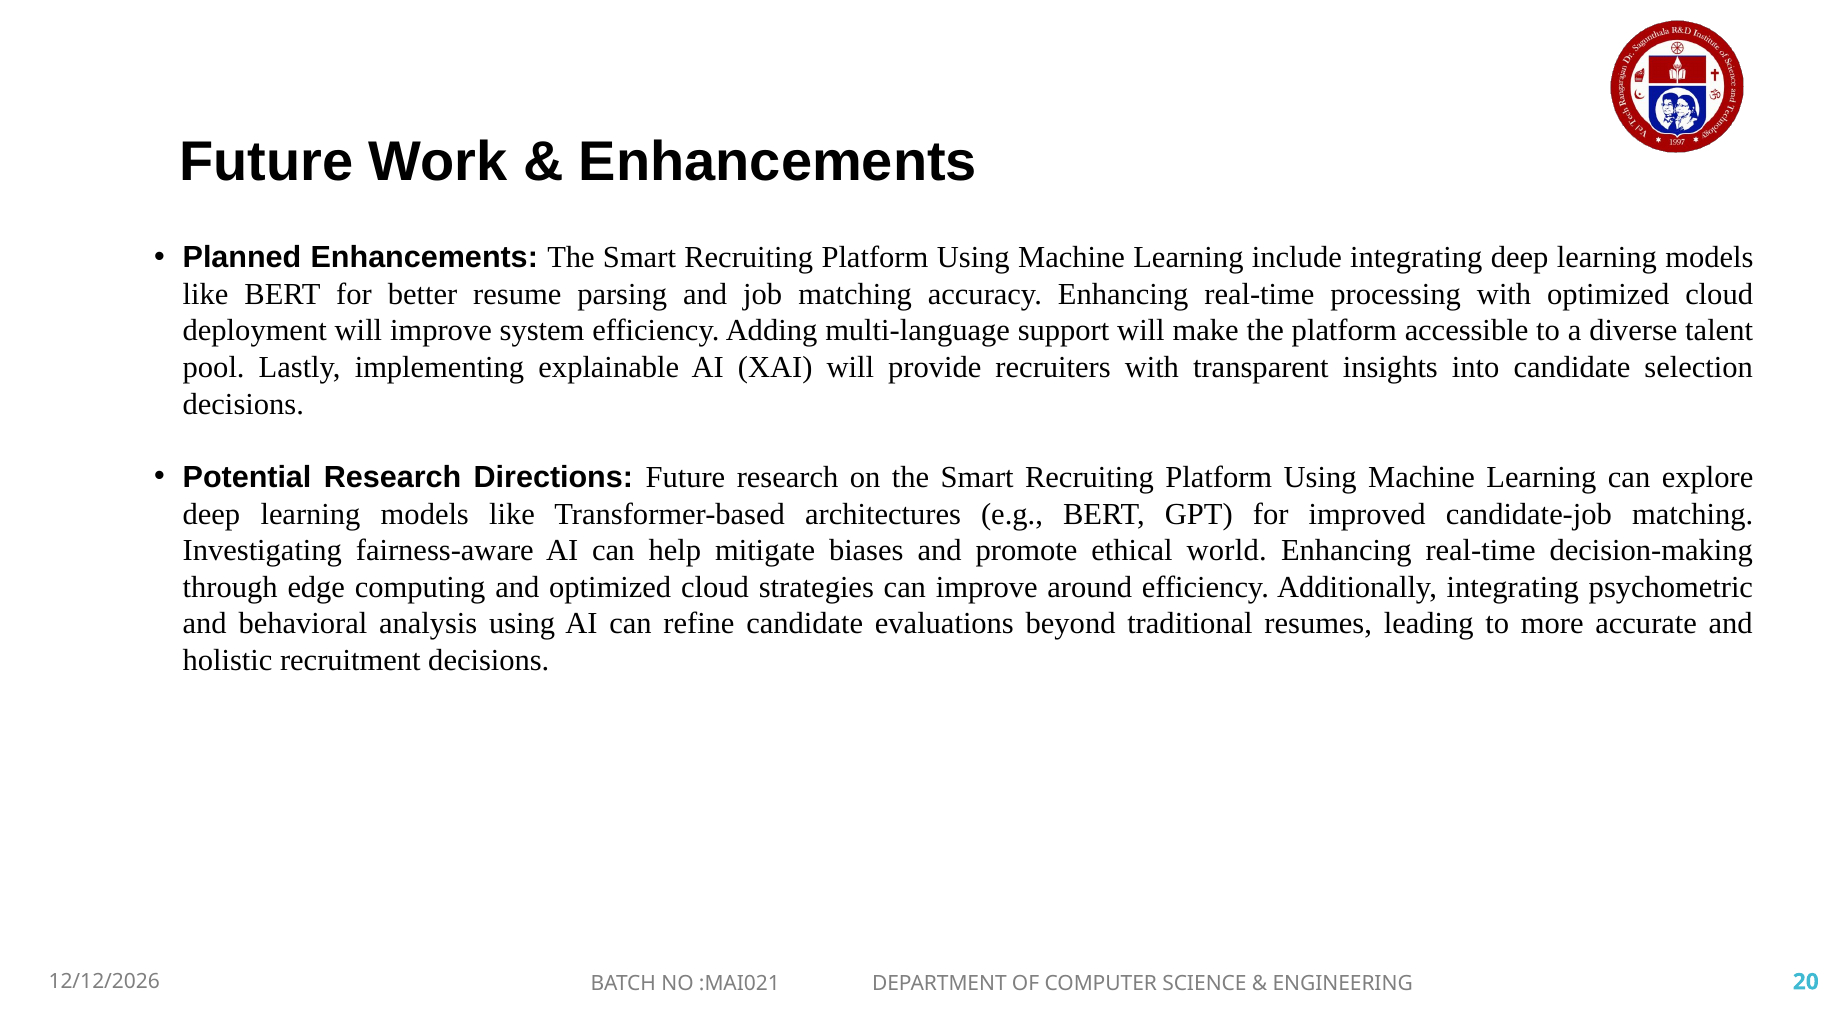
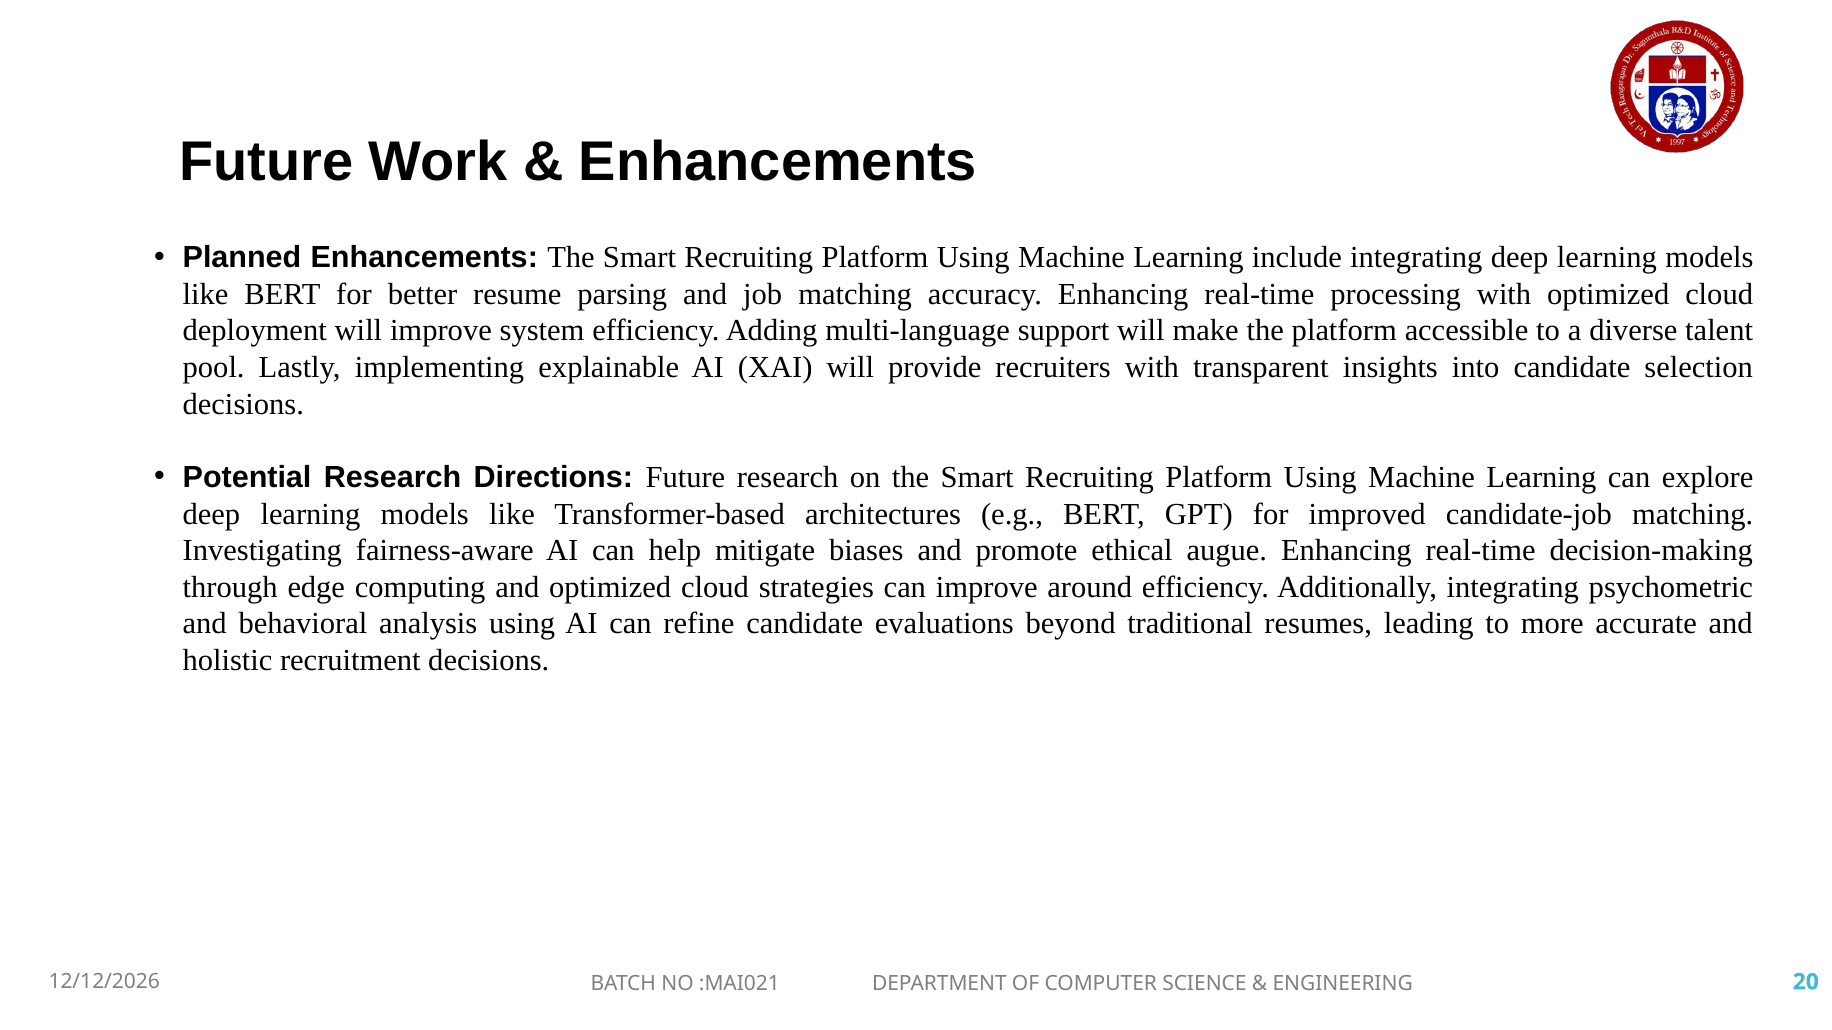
world: world -> augue
